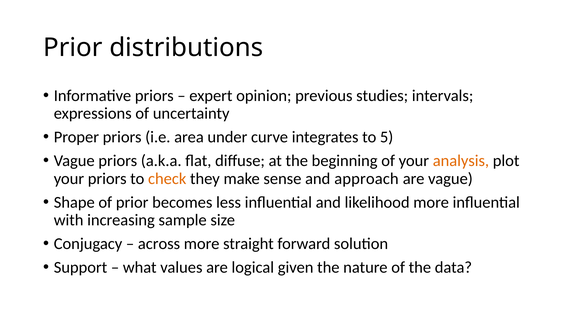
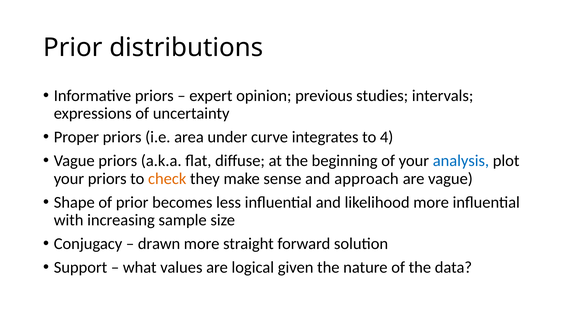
5: 5 -> 4
analysis colour: orange -> blue
across: across -> drawn
